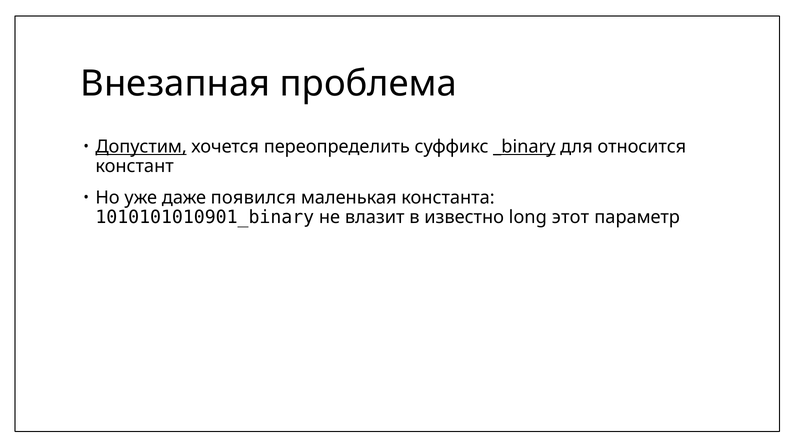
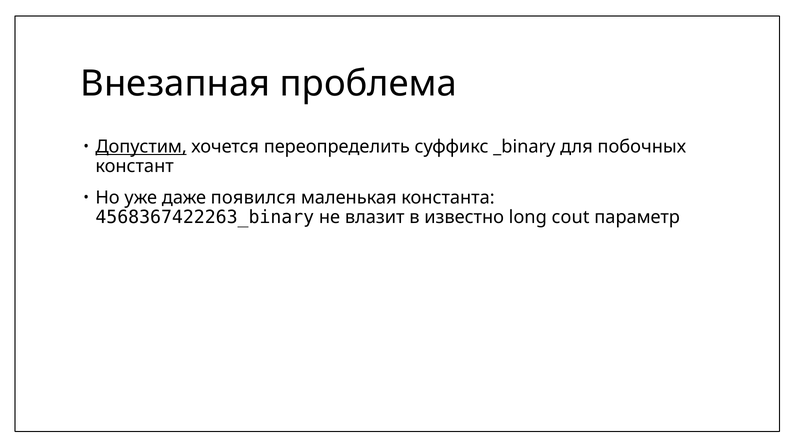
_binary underline: present -> none
относится: относится -> побочных
1010101010901_binary: 1010101010901_binary -> 4568367422263_binary
этот: этот -> cout
